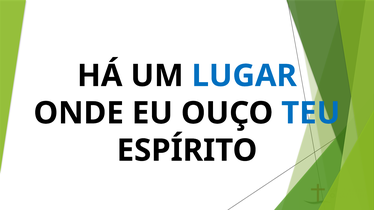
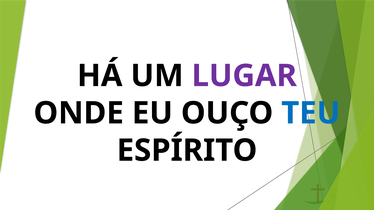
LUGAR colour: blue -> purple
